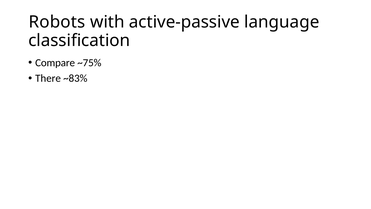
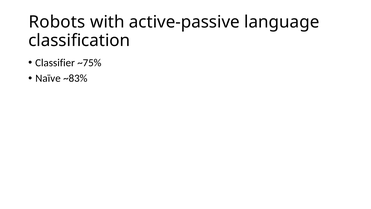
Compare: Compare -> Classifier
There: There -> Naïve
